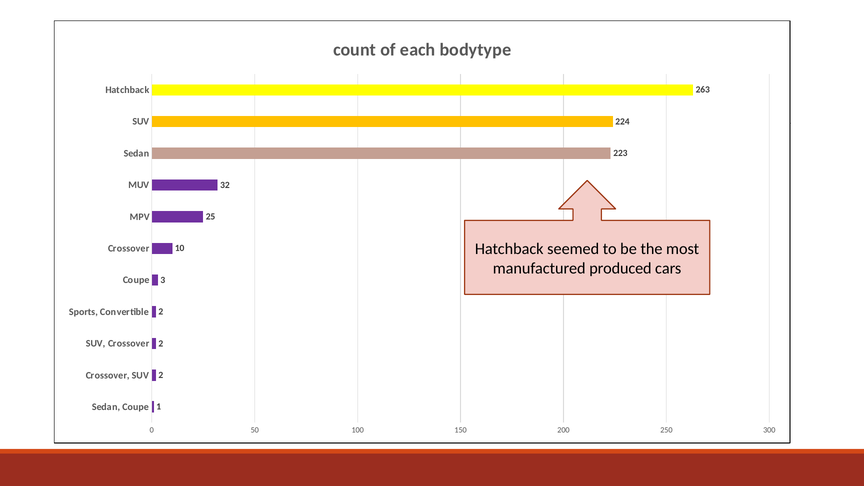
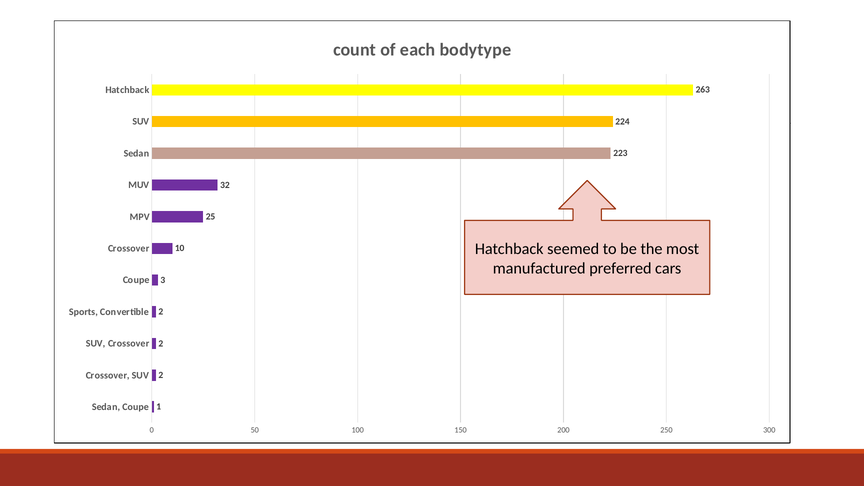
produced: produced -> preferred
